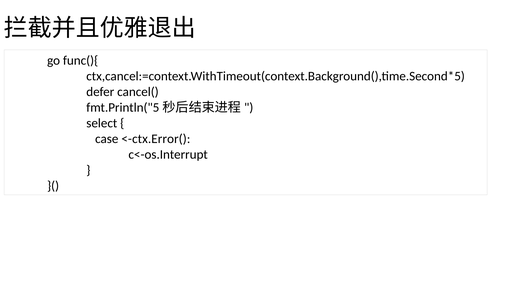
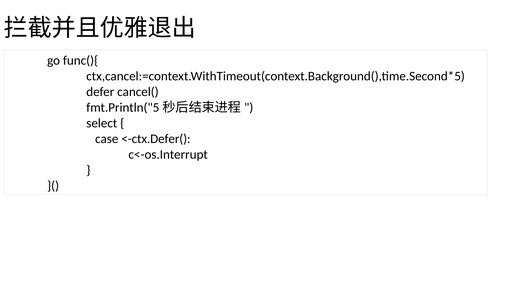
<-ctx.Error(: <-ctx.Error( -> <-ctx.Defer(
